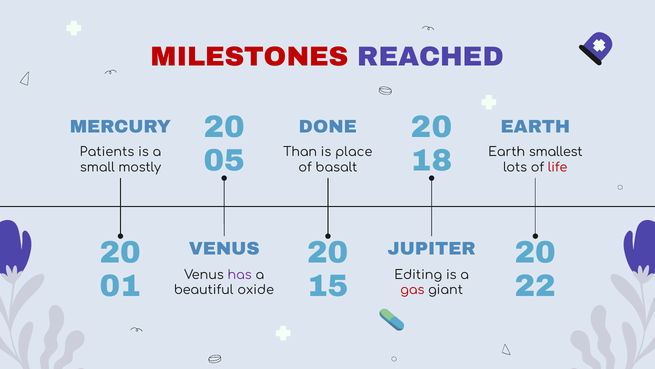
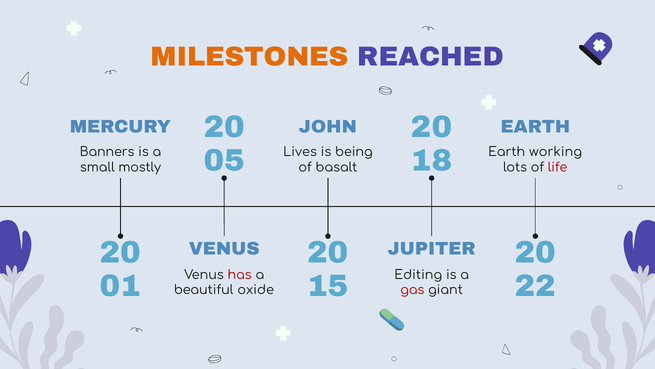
MILESTONES colour: red -> orange
DONE: DONE -> JOHN
Patients: Patients -> Banners
Than: Than -> Lives
place: place -> being
smallest: smallest -> working
has colour: purple -> red
